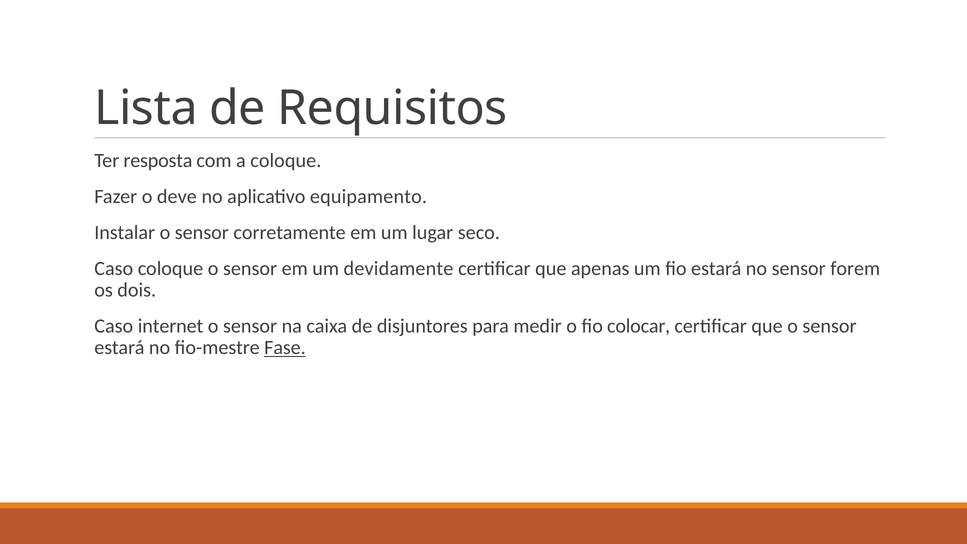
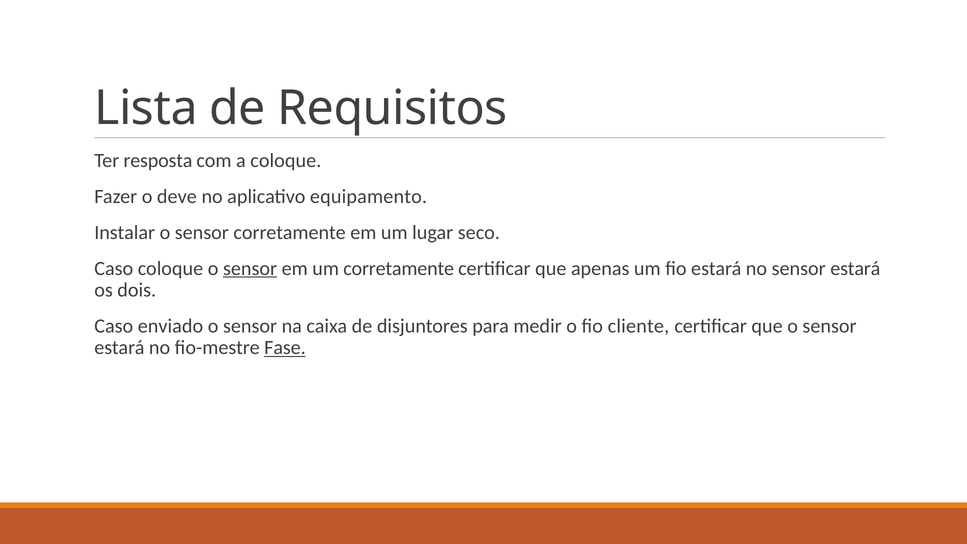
sensor at (250, 268) underline: none -> present
um devidamente: devidamente -> corretamente
no sensor forem: forem -> estará
internet: internet -> enviado
colocar: colocar -> cliente
